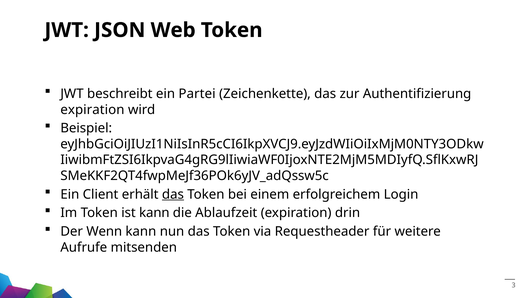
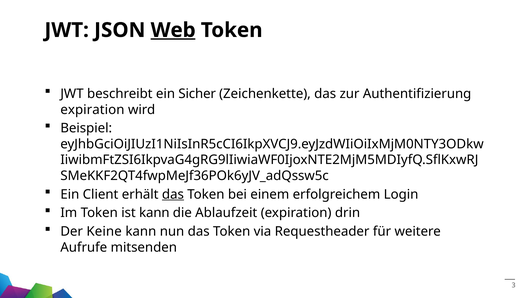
Web underline: none -> present
Partei: Partei -> Sicher
Wenn: Wenn -> Keine
